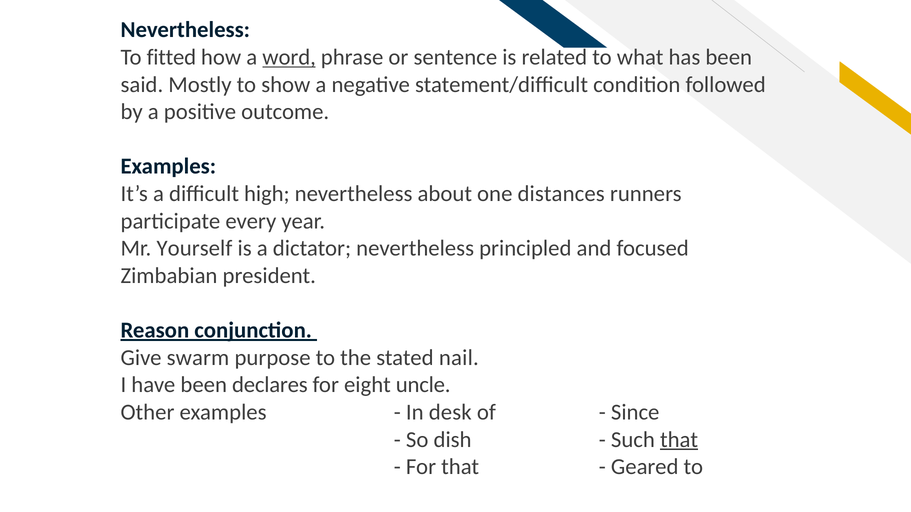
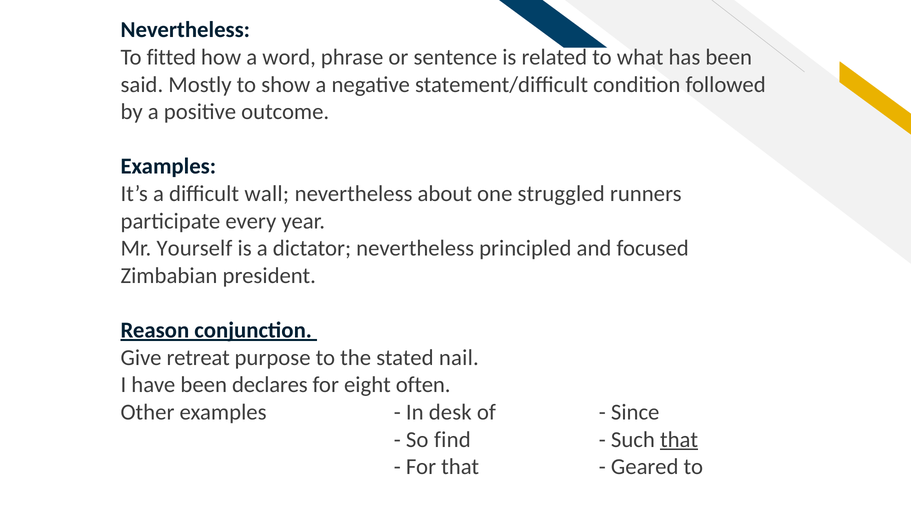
word underline: present -> none
high: high -> wall
distances: distances -> struggled
swarm: swarm -> retreat
uncle: uncle -> often
dish: dish -> find
